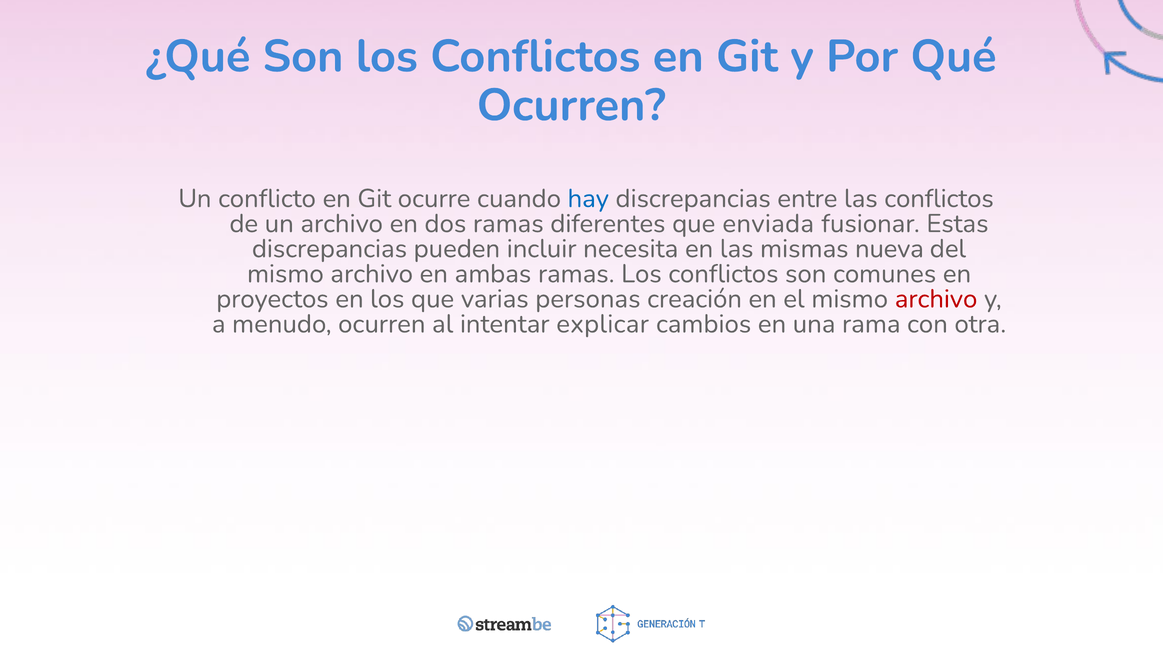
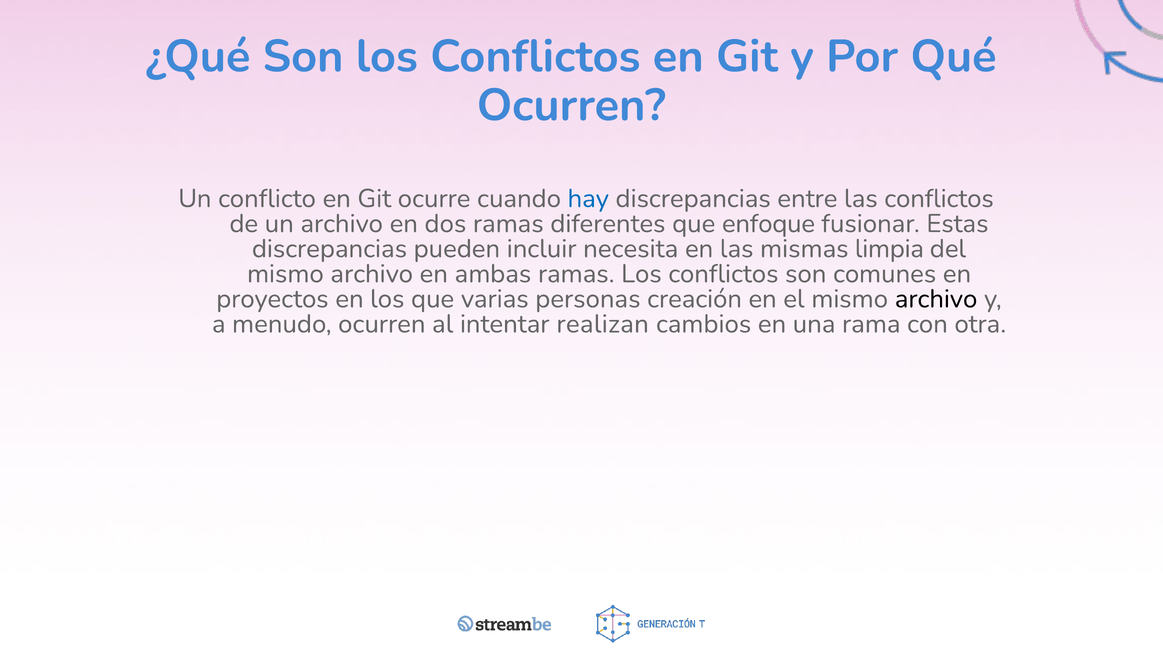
enviada: enviada -> enfoque
nueva: nueva -> limpia
archivo at (936, 299) colour: red -> black
explicar: explicar -> realizan
